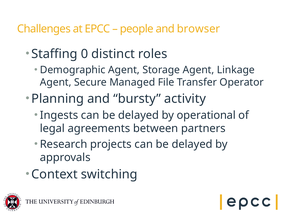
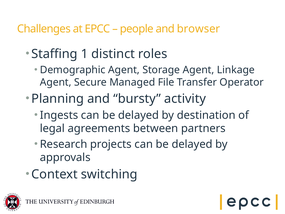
0: 0 -> 1
operational: operational -> destination
